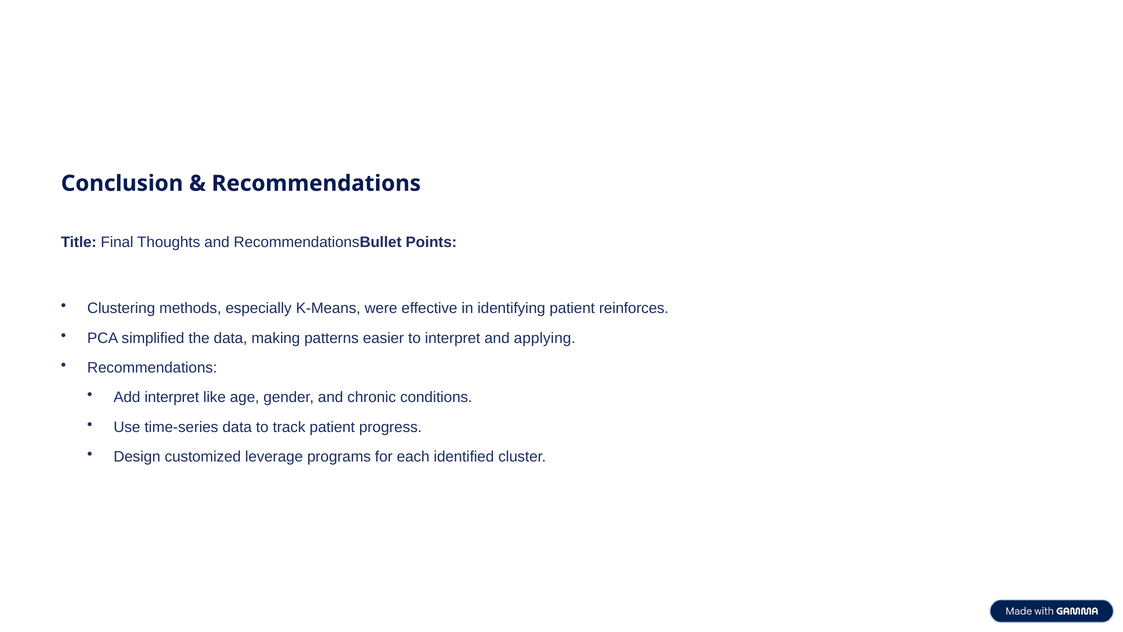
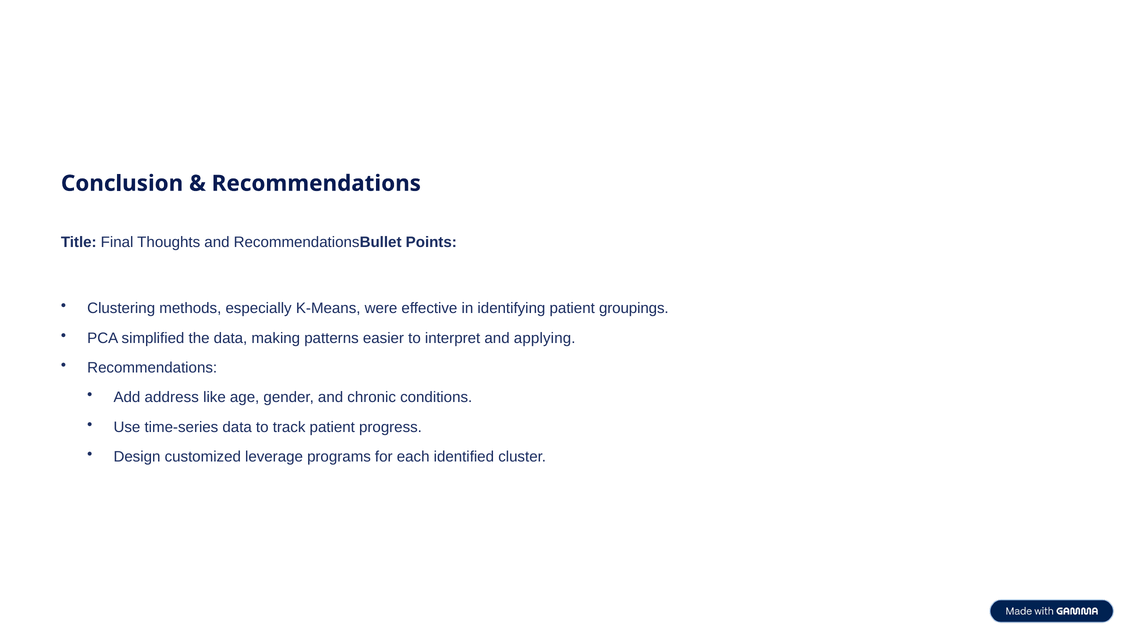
reinforces: reinforces -> groupings
Add interpret: interpret -> address
